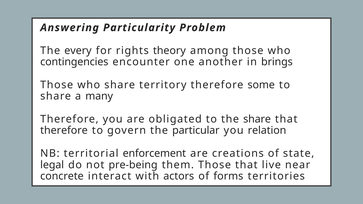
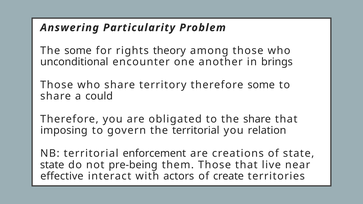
The every: every -> some
contingencies: contingencies -> unconditional
many: many -> could
therefore at (64, 131): therefore -> imposing
the particular: particular -> territorial
legal at (52, 165): legal -> state
concrete: concrete -> effective
forms: forms -> create
